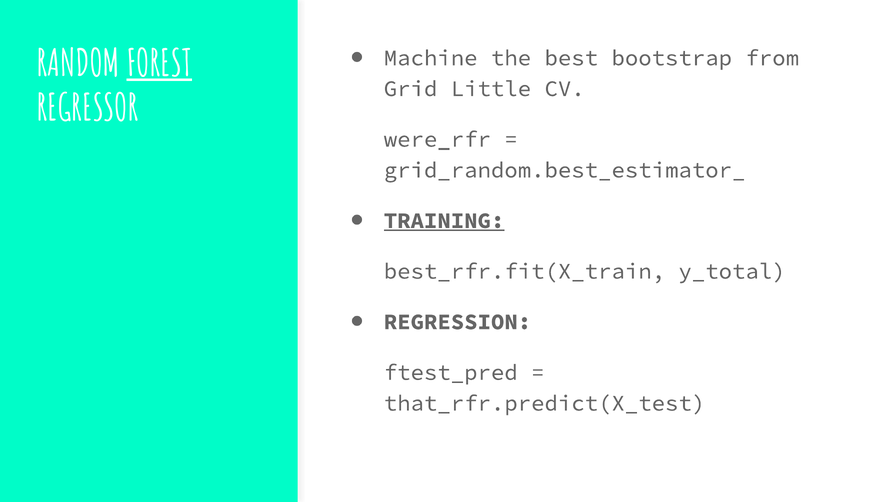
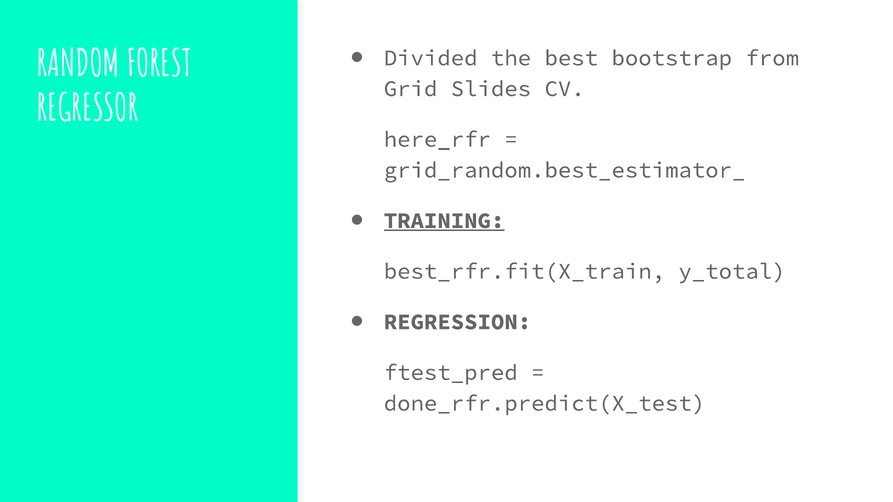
FOREST underline: present -> none
Machine: Machine -> Divided
Little: Little -> Slides
were_rfr: were_rfr -> here_rfr
that_rfr.predict(X_test: that_rfr.predict(X_test -> done_rfr.predict(X_test
